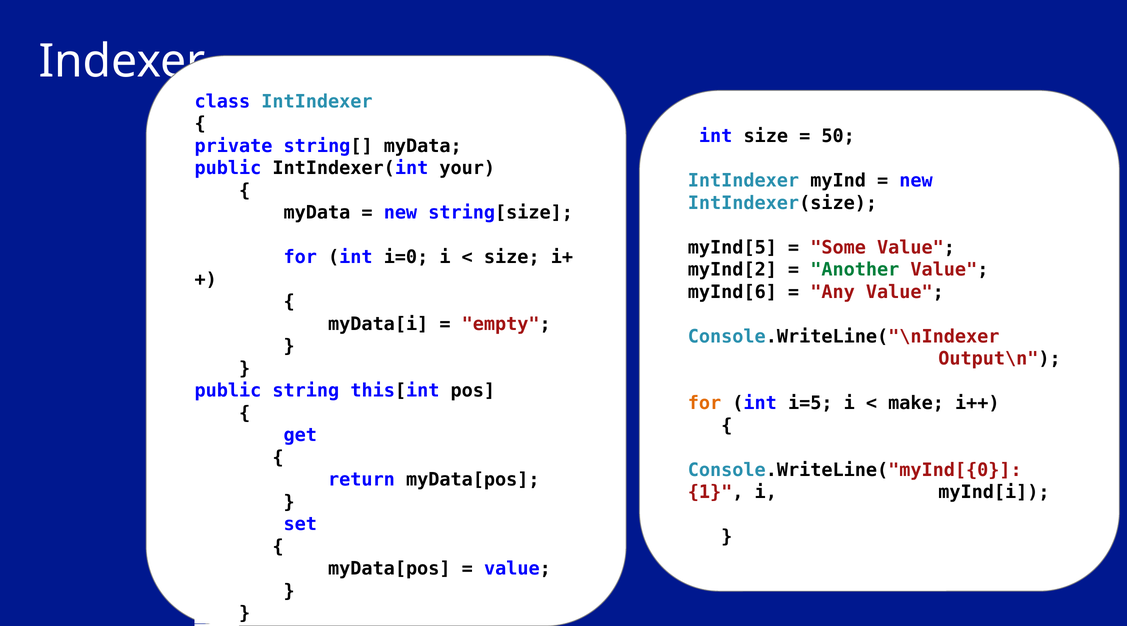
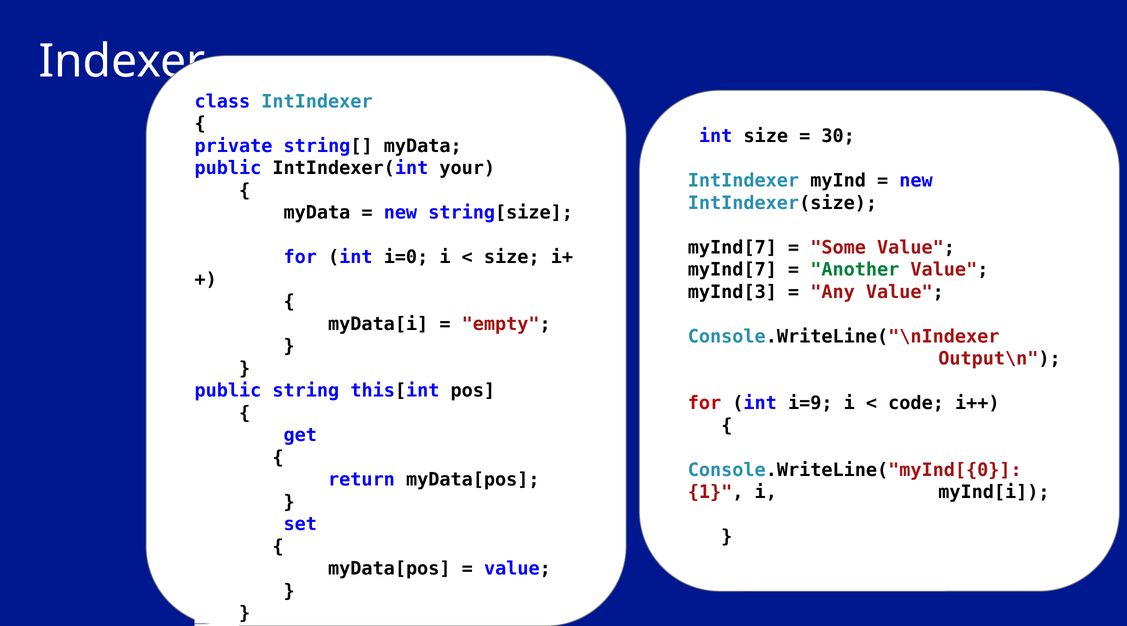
50: 50 -> 30
myInd[5 at (732, 248): myInd[5 -> myInd[7
myInd[2 at (732, 270): myInd[2 -> myInd[7
myInd[6: myInd[6 -> myInd[3
for at (705, 403) colour: orange -> red
i=5: i=5 -> i=9
make: make -> code
